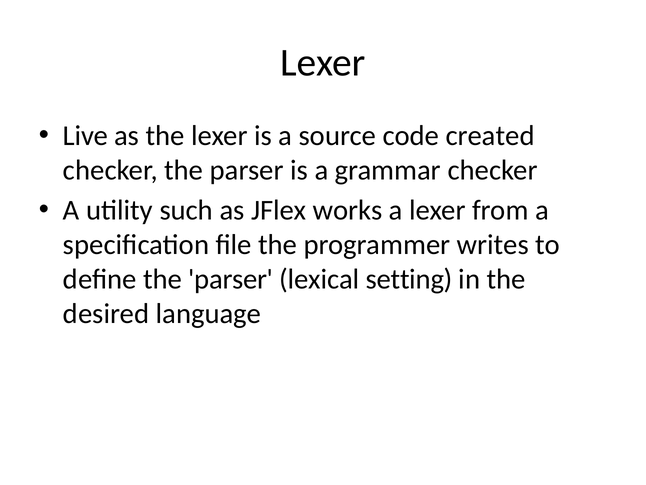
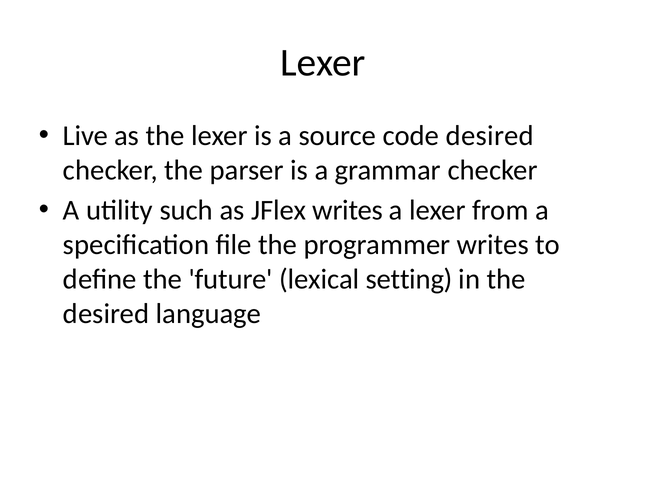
code created: created -> desired
JFlex works: works -> writes
define the parser: parser -> future
